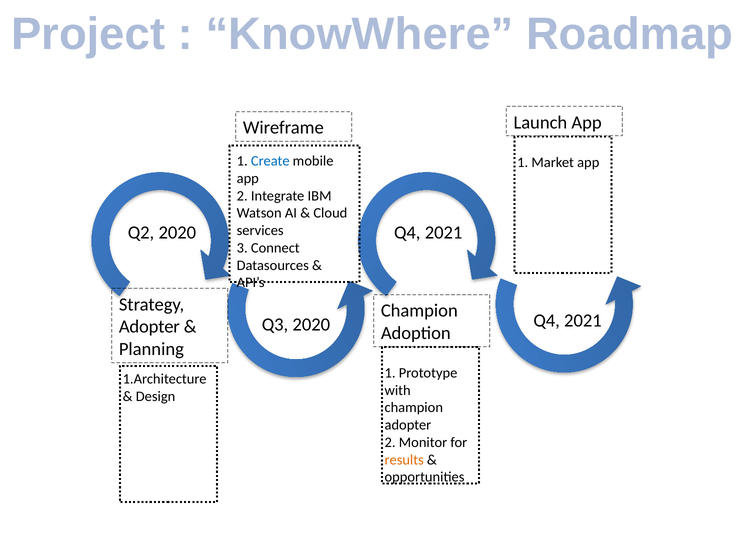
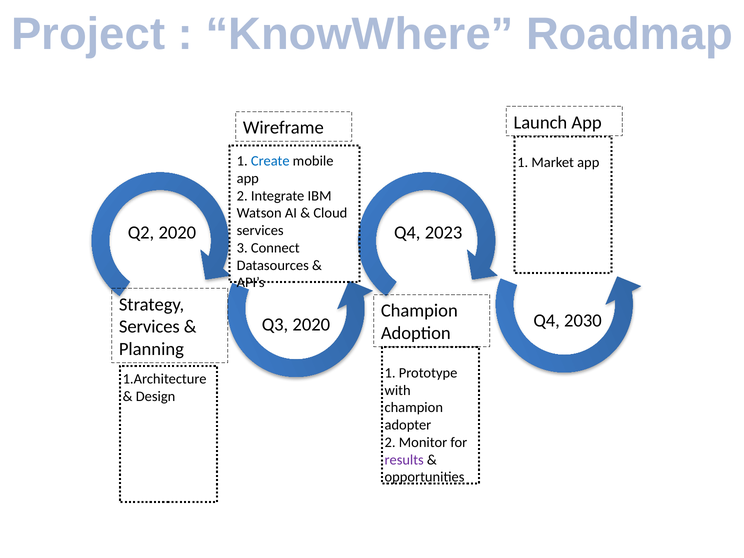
2021 at (444, 232): 2021 -> 2023
2021 at (583, 321): 2021 -> 2030
Adopter at (149, 327): Adopter -> Services
results colour: orange -> purple
